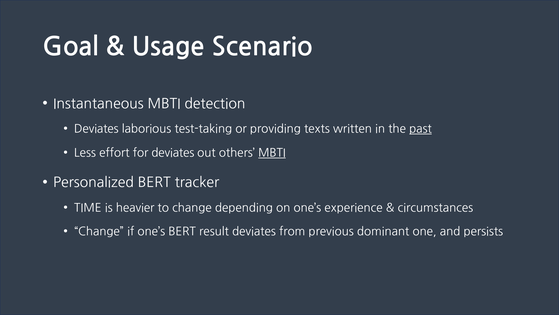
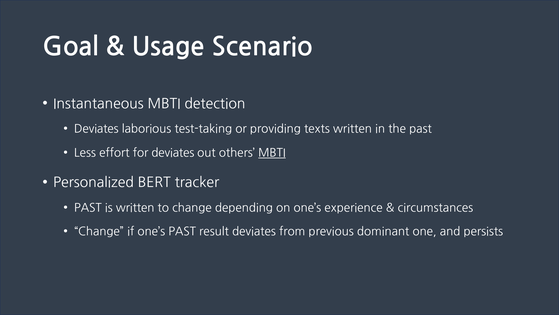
past at (420, 129) underline: present -> none
TIME at (88, 207): TIME -> PAST
is heavier: heavier -> written
one’s BERT: BERT -> PAST
